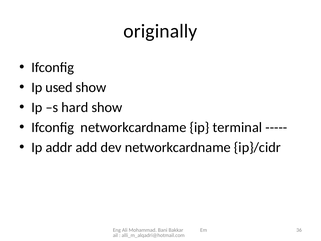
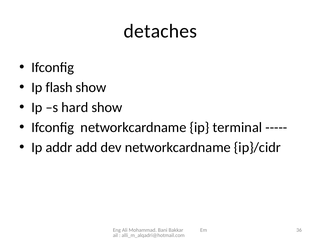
originally: originally -> detaches
used: used -> flash
